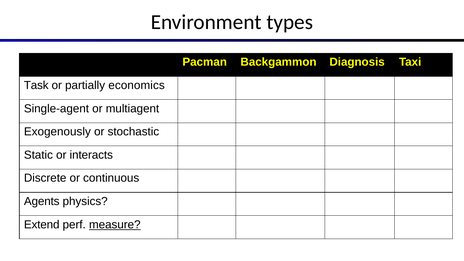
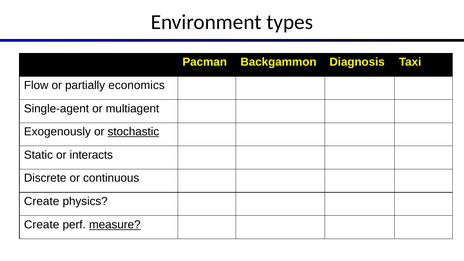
Task: Task -> Flow
stochastic underline: none -> present
Agents at (42, 201): Agents -> Create
Extend at (42, 225): Extend -> Create
